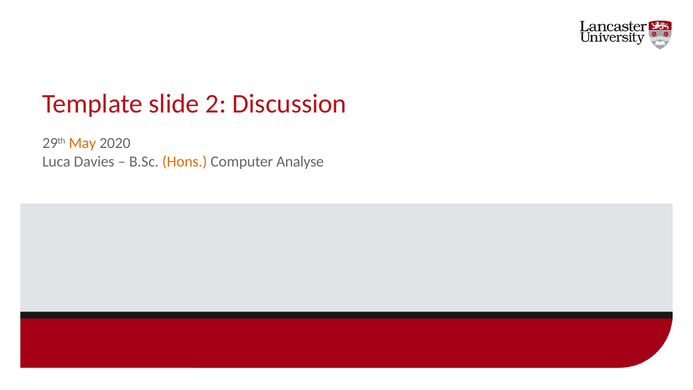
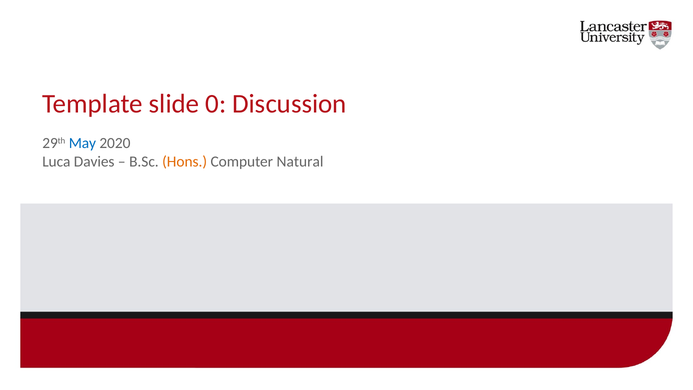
2: 2 -> 0
May colour: orange -> blue
Analyse: Analyse -> Natural
